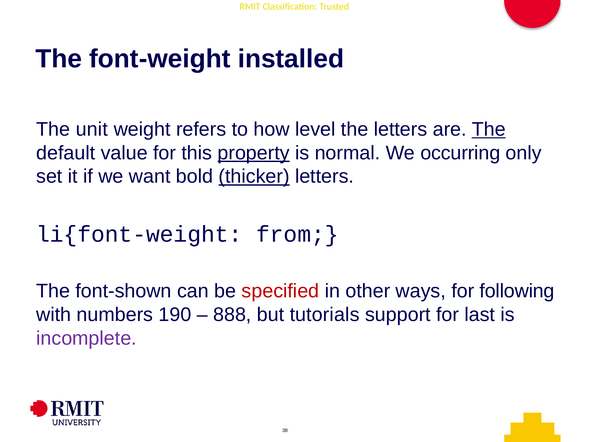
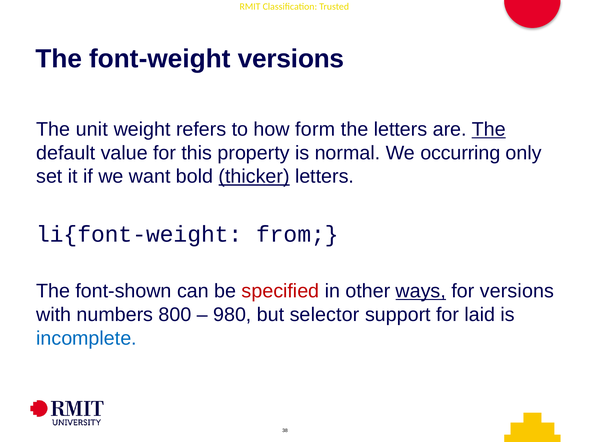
font-weight installed: installed -> versions
level: level -> form
property underline: present -> none
ways underline: none -> present
for following: following -> versions
190: 190 -> 800
888: 888 -> 980
tutorials: tutorials -> selector
last: last -> laid
incomplete colour: purple -> blue
